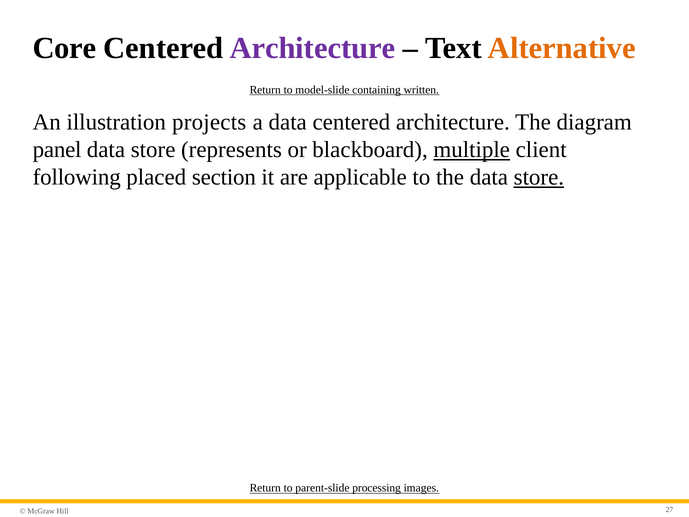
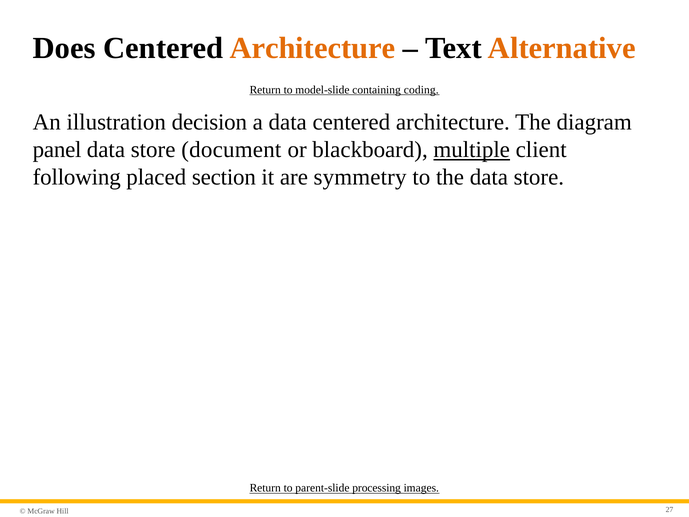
Core: Core -> Does
Architecture at (312, 48) colour: purple -> orange
written: written -> coding
projects: projects -> decision
represents: represents -> document
applicable: applicable -> symmetry
store at (539, 177) underline: present -> none
